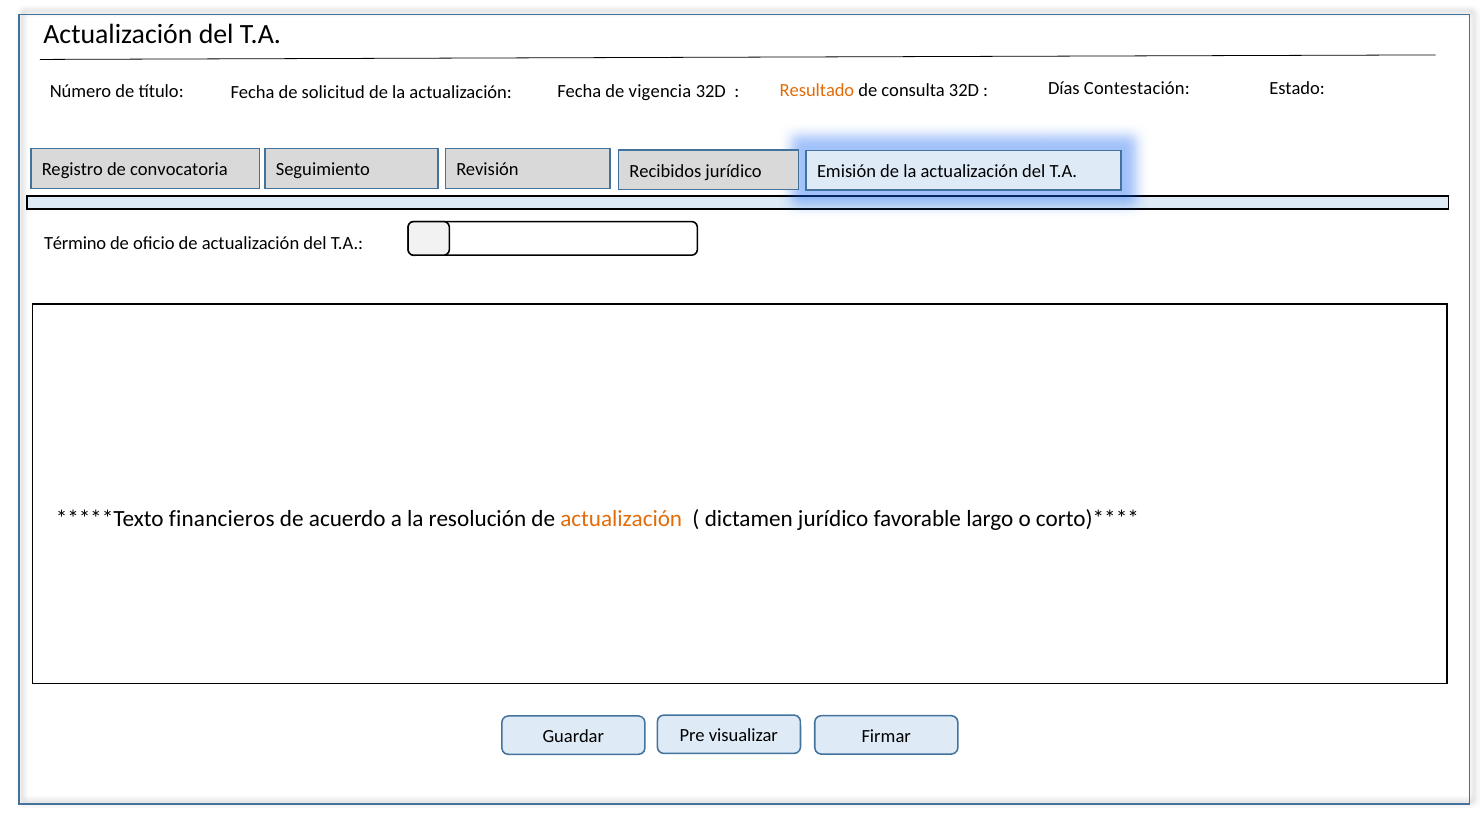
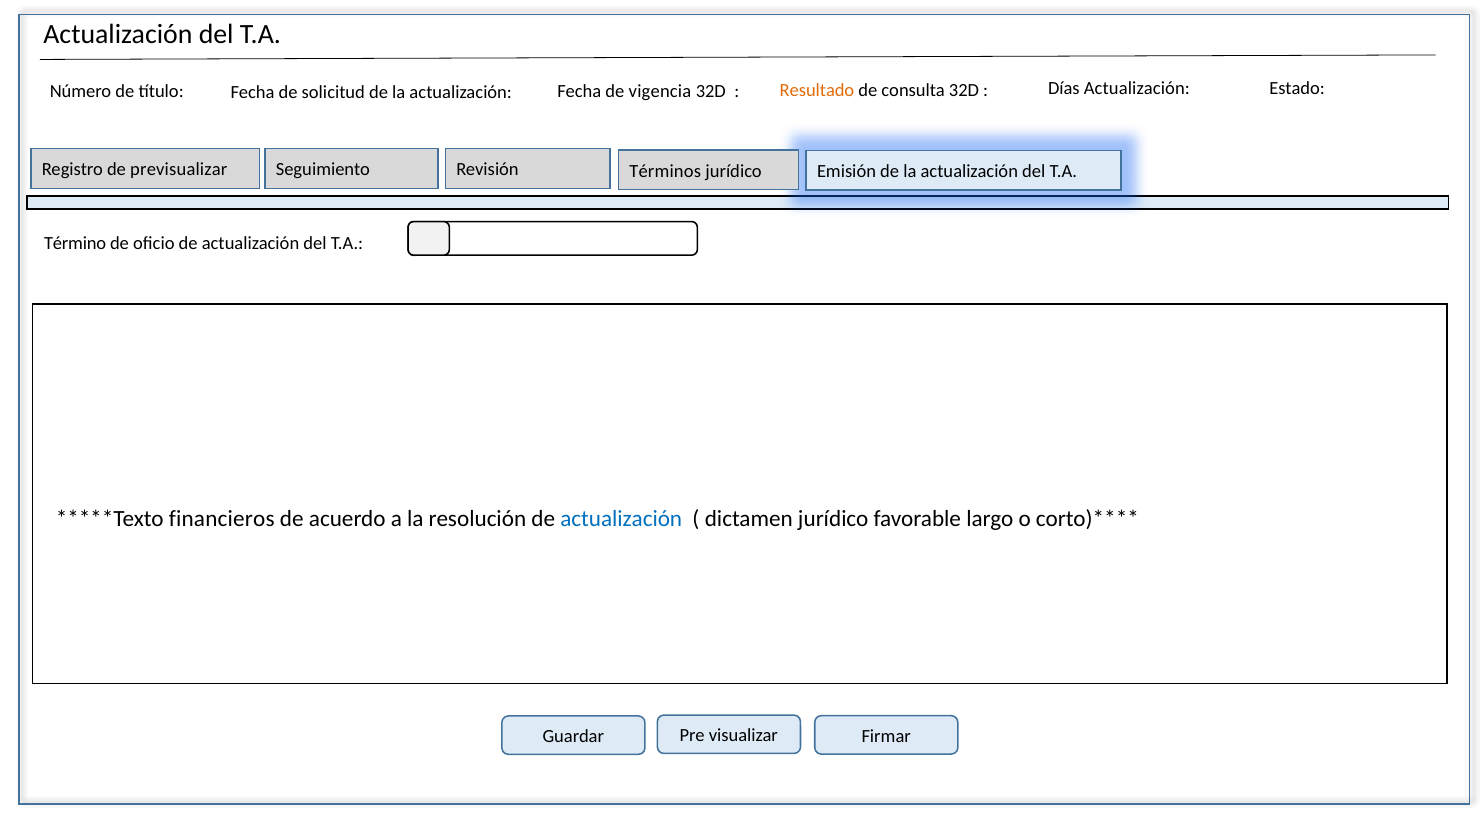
Días Contestación: Contestación -> Actualización
convocatoria: convocatoria -> previsualizar
Recibidos: Recibidos -> Términos
actualización at (621, 518) colour: orange -> blue
